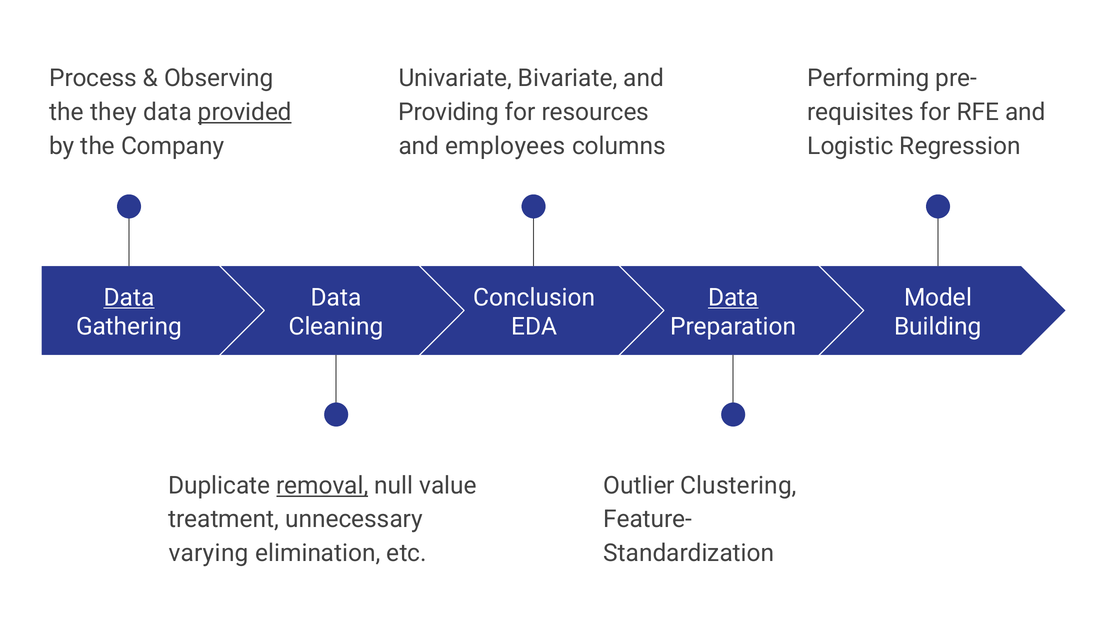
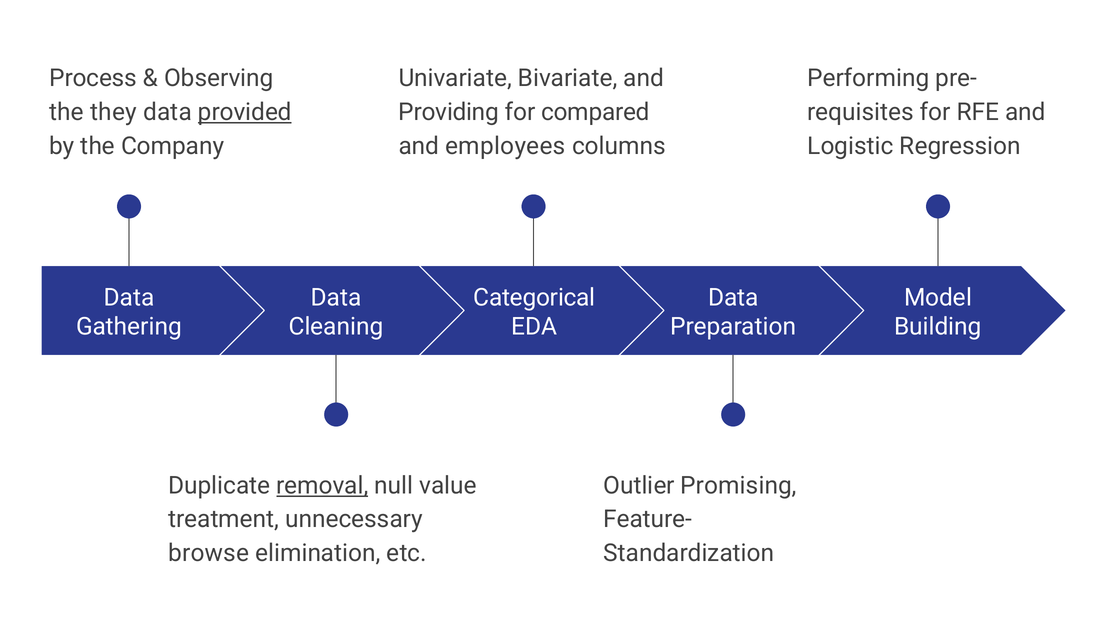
resources: resources -> compared
Data at (129, 297) underline: present -> none
Conclusion: Conclusion -> Categorical
Data at (733, 297) underline: present -> none
Clustering: Clustering -> Promising
varying: varying -> browse
